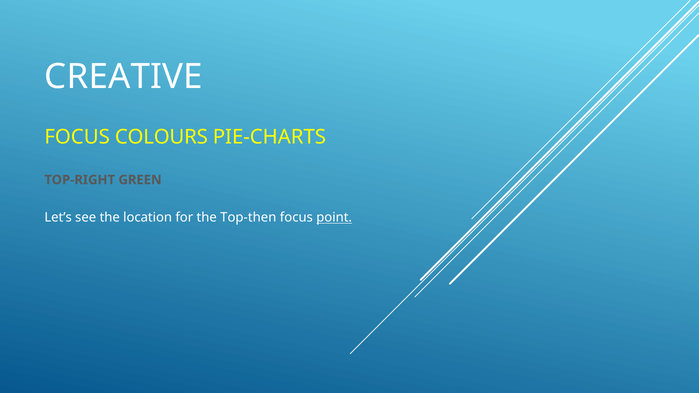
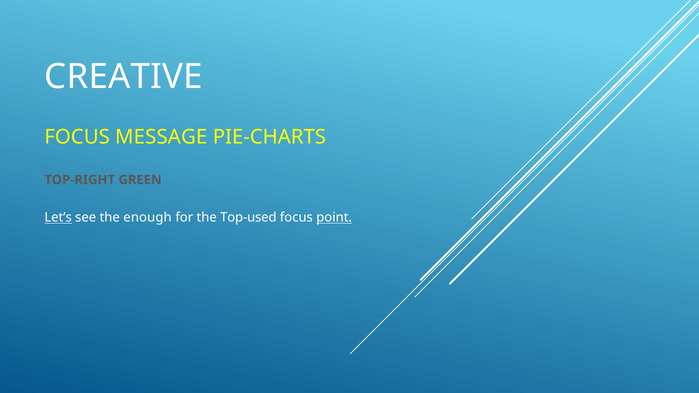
COLOURS: COLOURS -> MESSAGE
Let’s underline: none -> present
location: location -> enough
Top-then: Top-then -> Top-used
